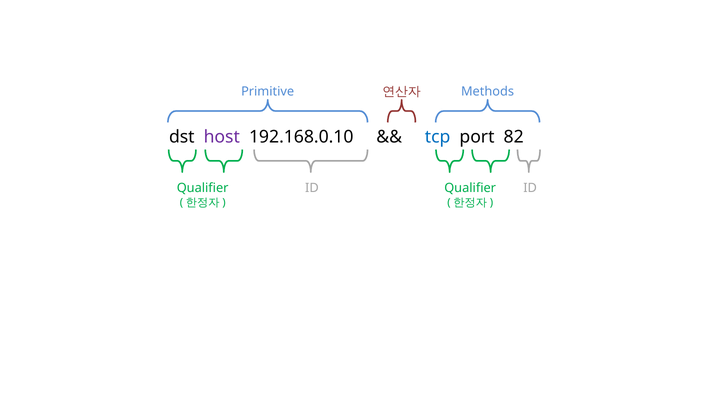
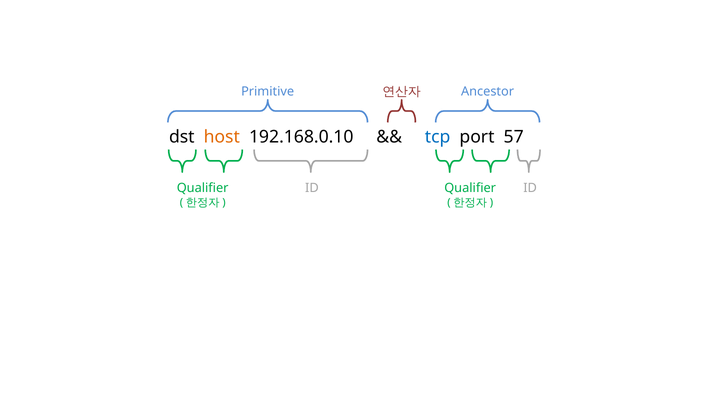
Methods: Methods -> Ancestor
host colour: purple -> orange
82: 82 -> 57
